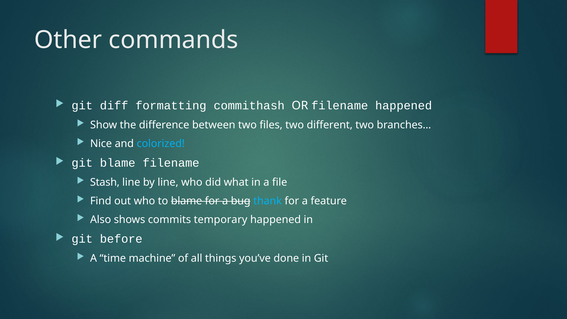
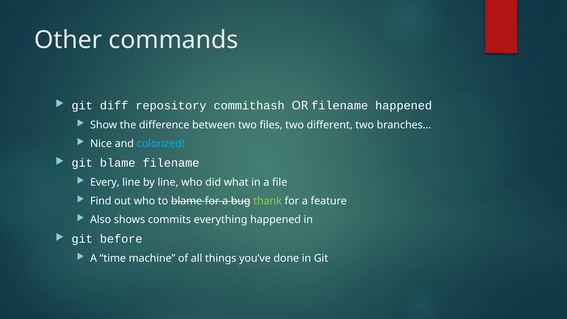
formatting: formatting -> repository
Stash: Stash -> Every
thank colour: light blue -> light green
temporary: temporary -> everything
